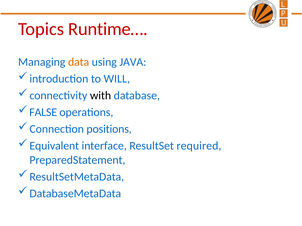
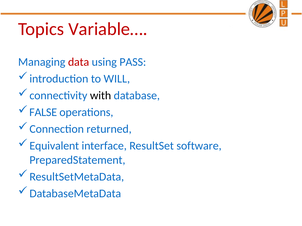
Runtime…: Runtime… -> Variable…
data colour: orange -> red
JAVA: JAVA -> PASS
positions: positions -> returned
required: required -> software
